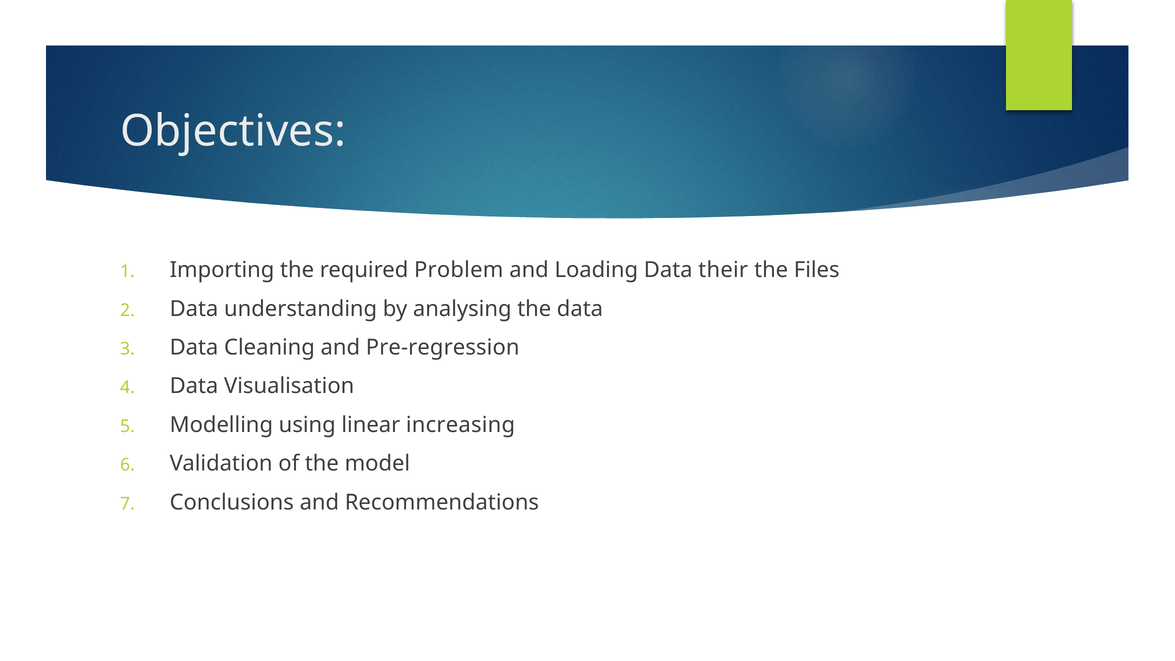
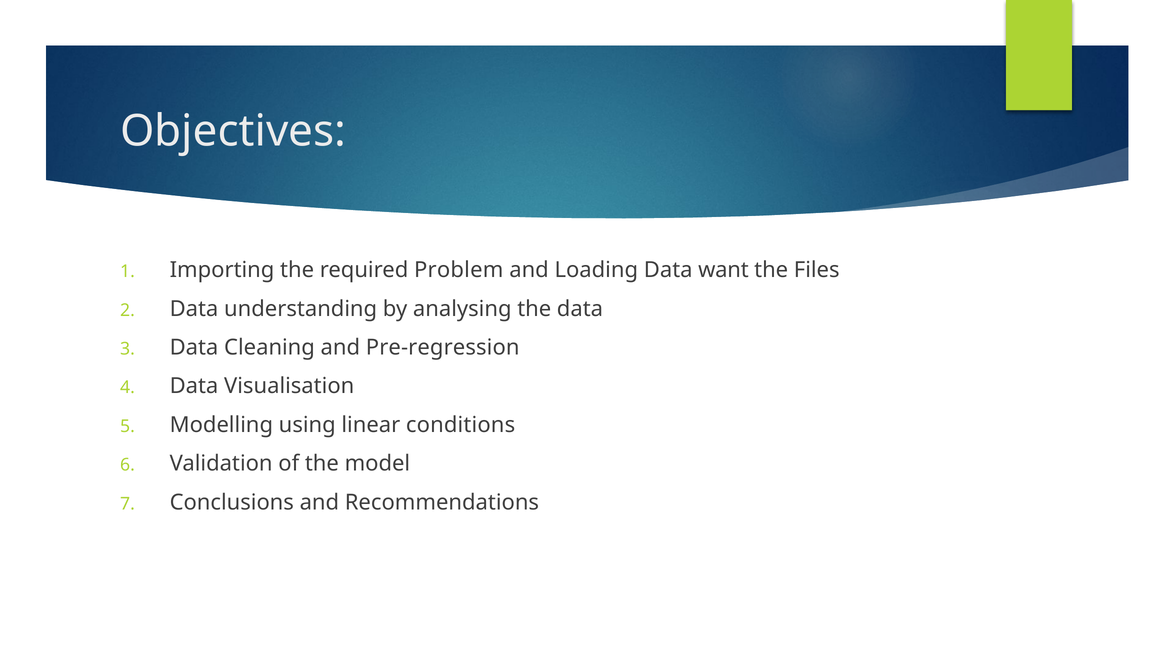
their: their -> want
increasing: increasing -> conditions
